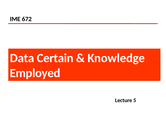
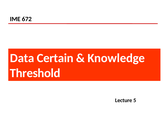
Employed: Employed -> Threshold
